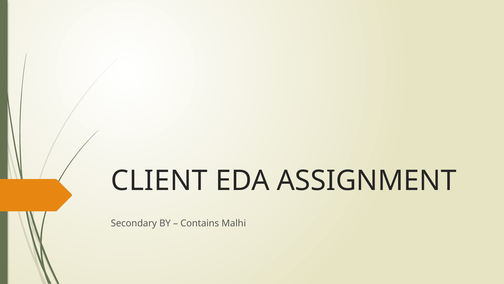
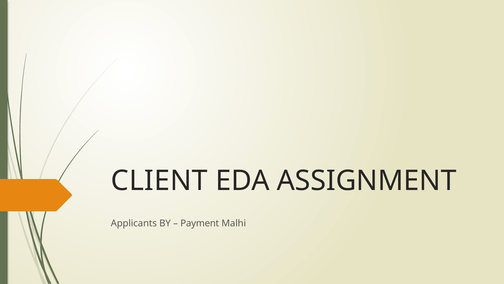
Secondary: Secondary -> Applicants
Contains: Contains -> Payment
